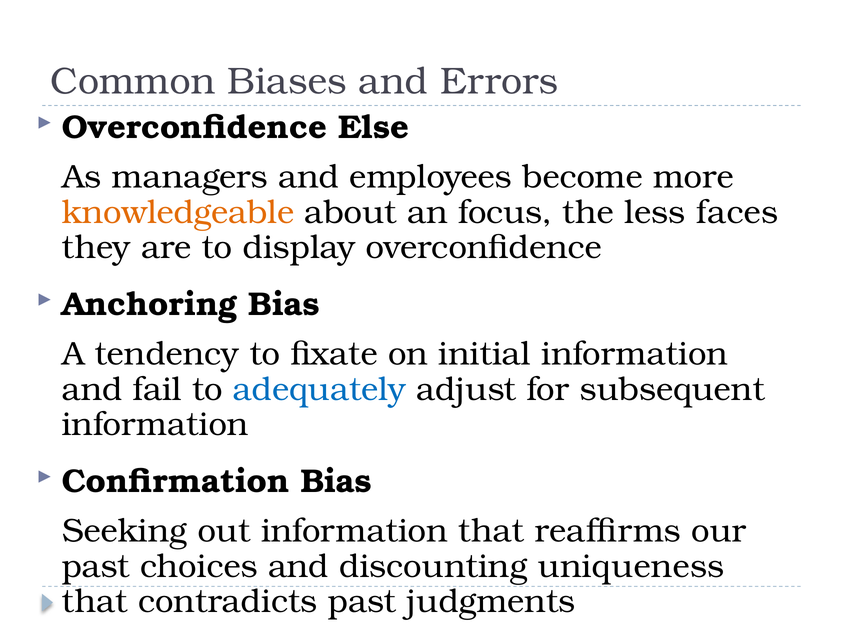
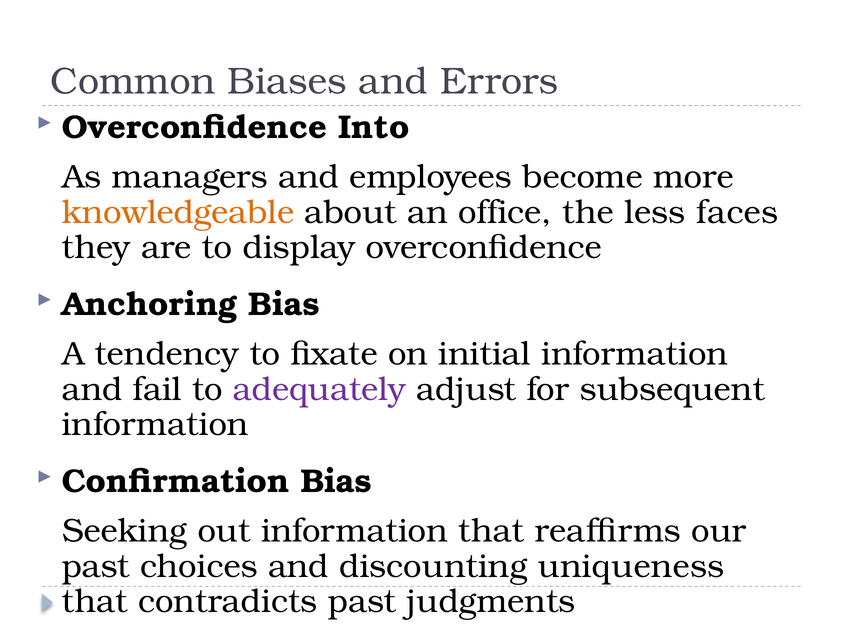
Else: Else -> Into
focus: focus -> office
adequately colour: blue -> purple
